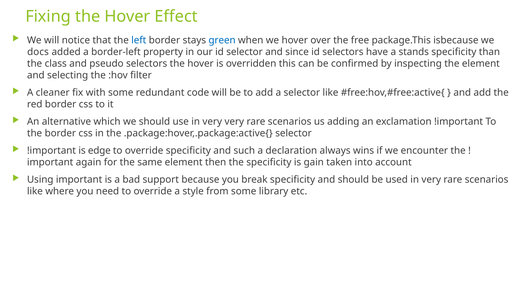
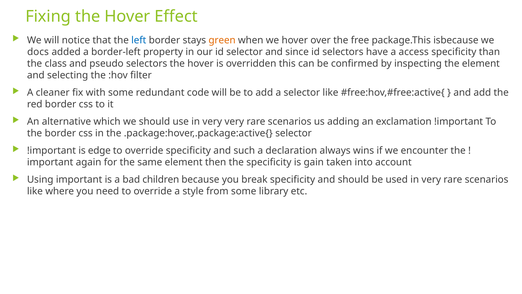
green colour: blue -> orange
stands: stands -> access
support: support -> children
